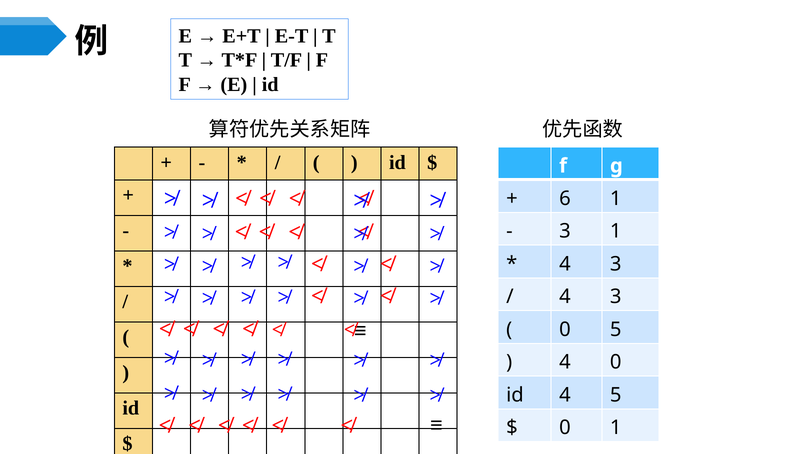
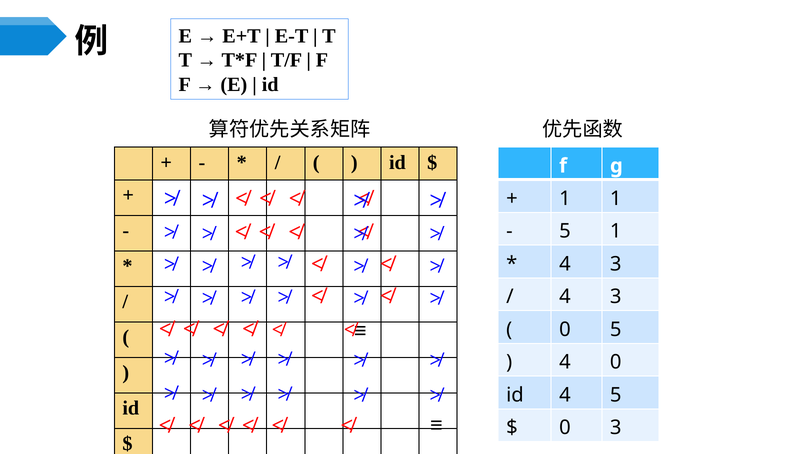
6 at (565, 199): 6 -> 1
3 at (565, 231): 3 -> 5
0 1: 1 -> 3
